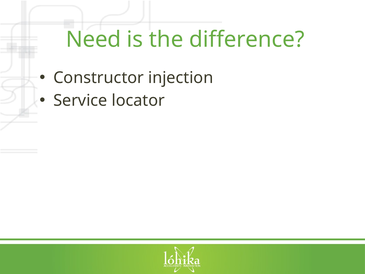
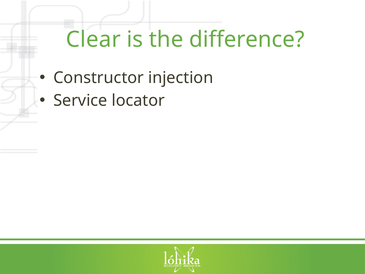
Need: Need -> Clear
